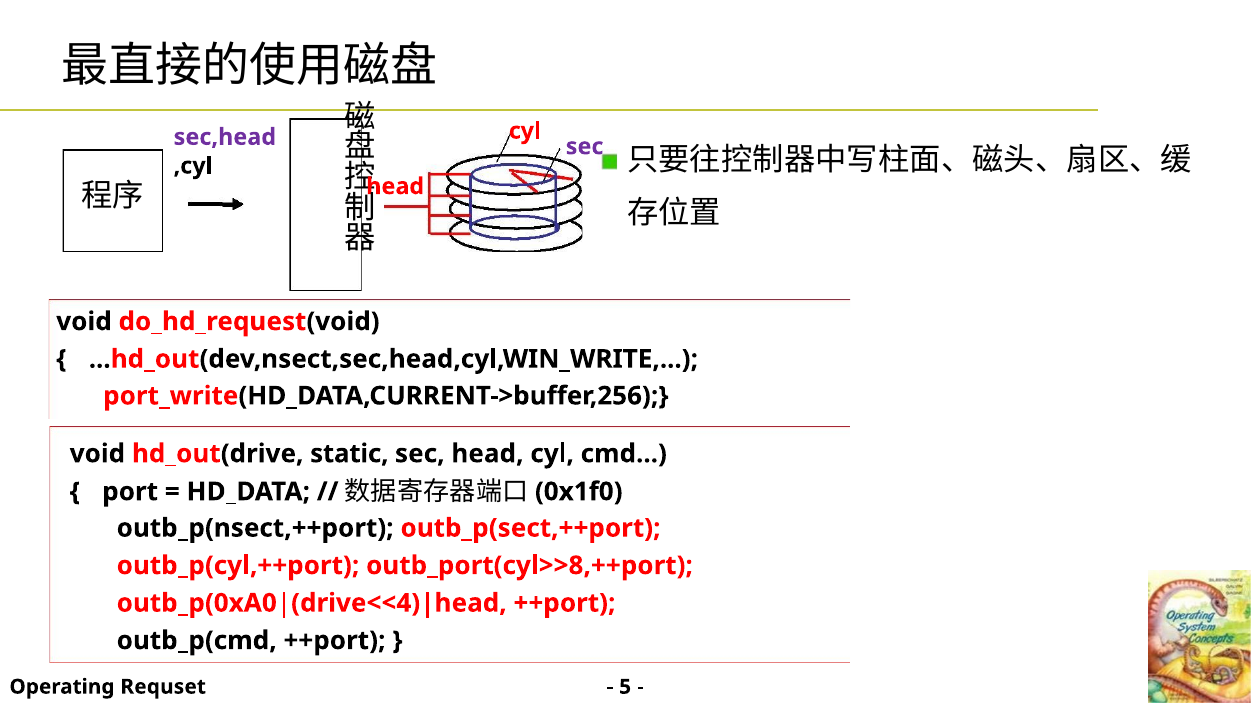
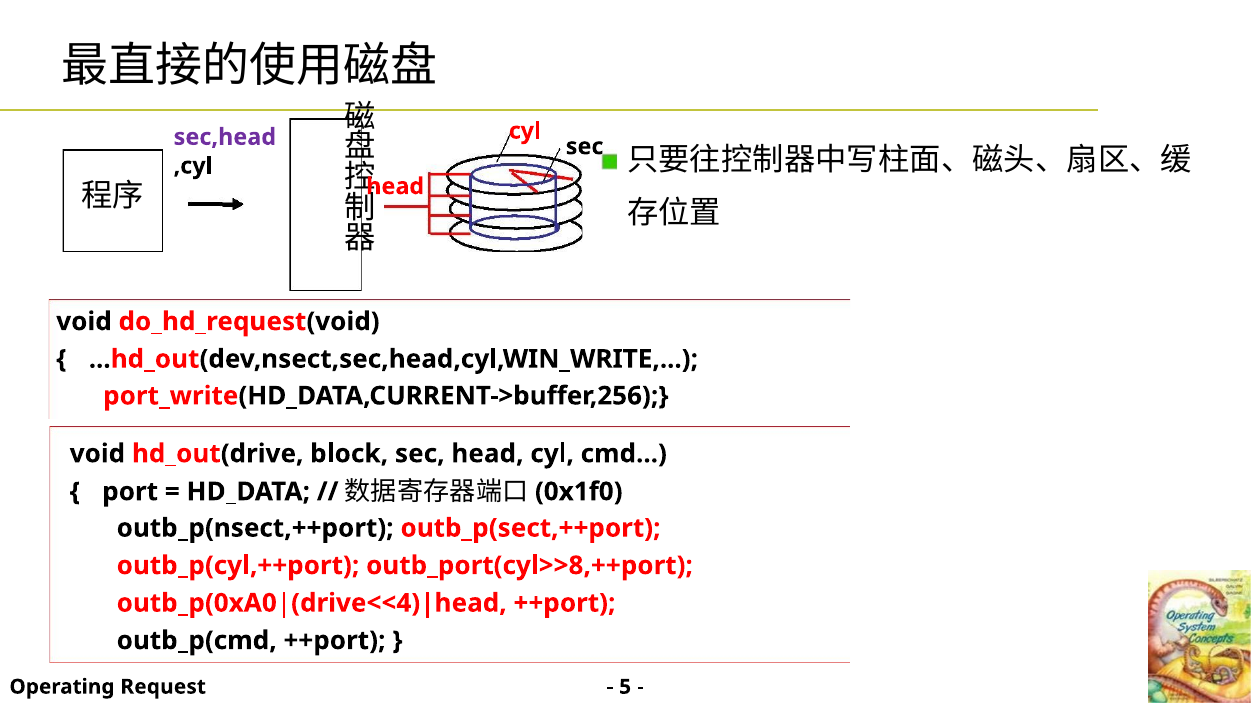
sec at (585, 147) colour: purple -> black
static: static -> block
Requset: Requset -> Request
